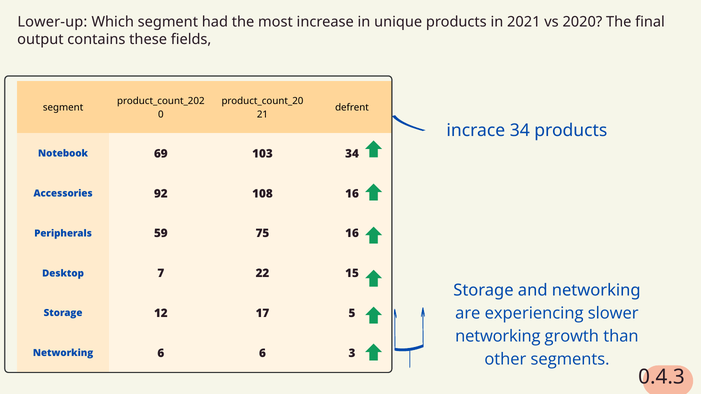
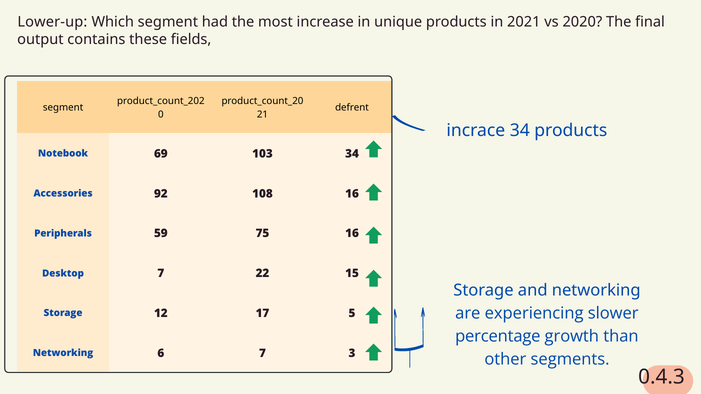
networking at (498, 337): networking -> percentage
6 6: 6 -> 7
